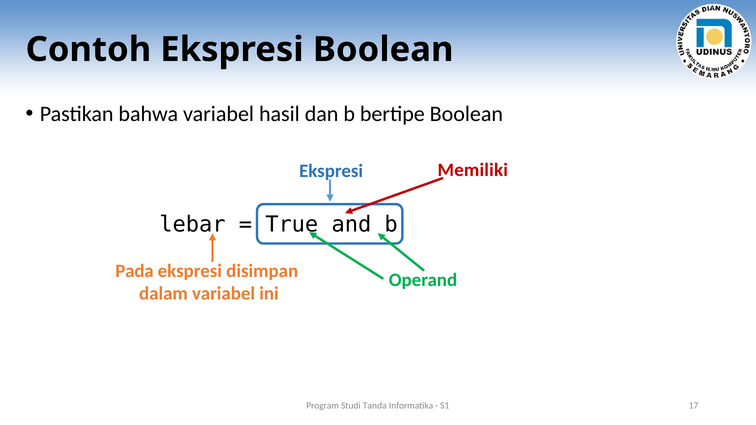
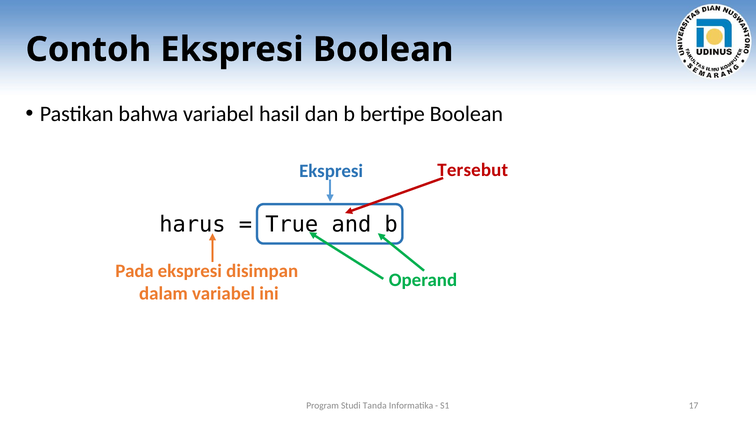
Memiliki: Memiliki -> Tersebut
lebar: lebar -> harus
